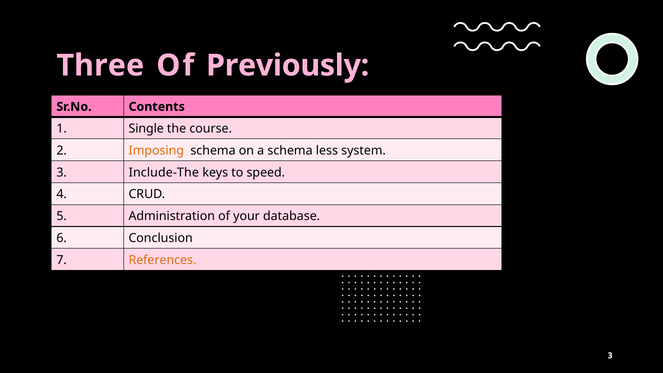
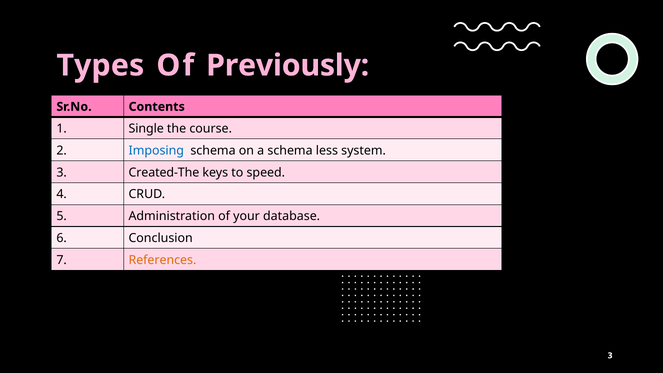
Three: Three -> Types
Imposing colour: orange -> blue
Include-The: Include-The -> Created-The
